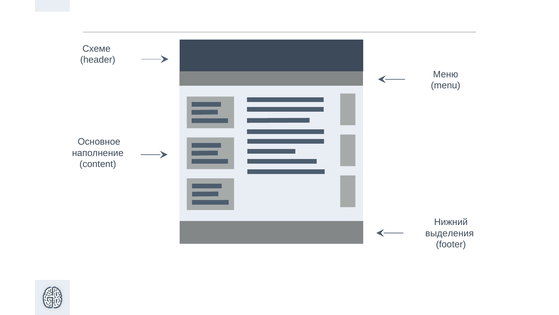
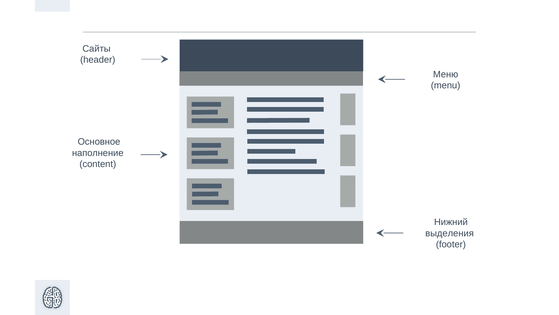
Схеме: Схеме -> Сайты
